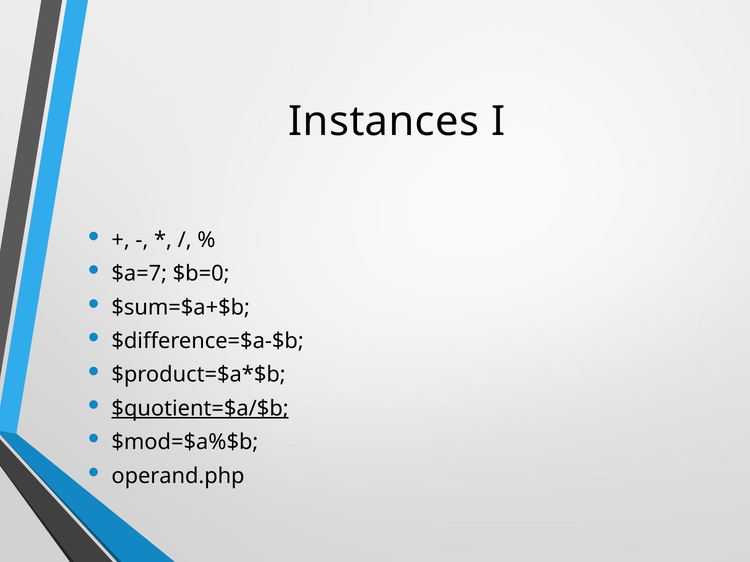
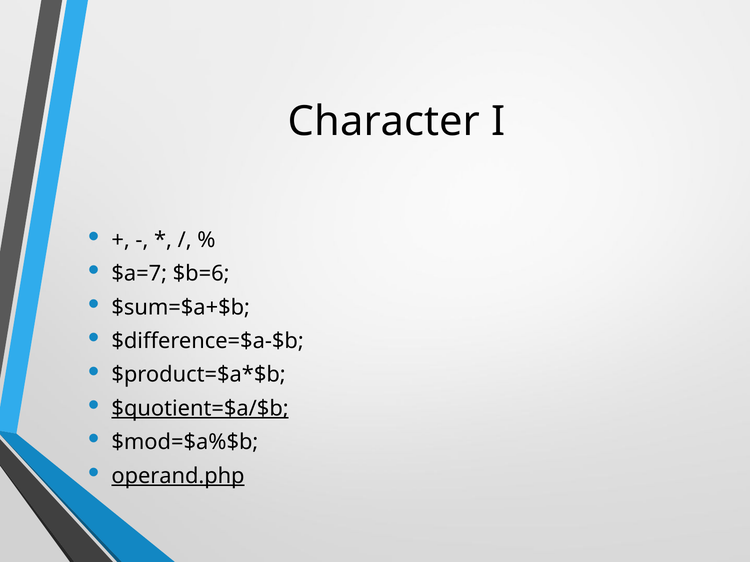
Instances: Instances -> Character
$b=0: $b=0 -> $b=6
operand.php underline: none -> present
